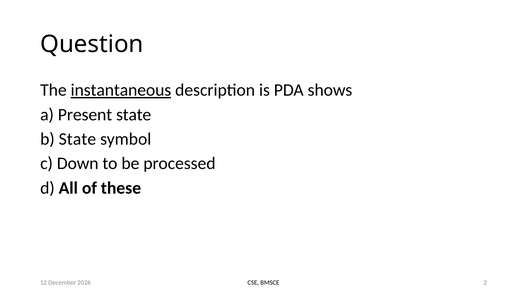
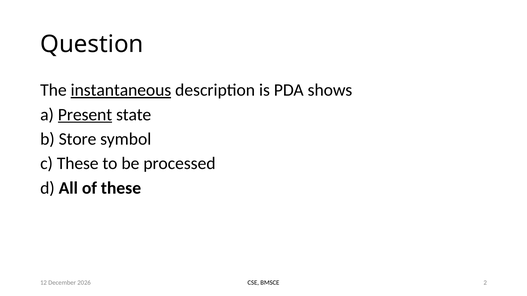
Present underline: none -> present
b State: State -> Store
c Down: Down -> These
